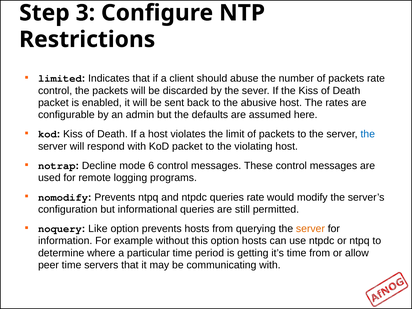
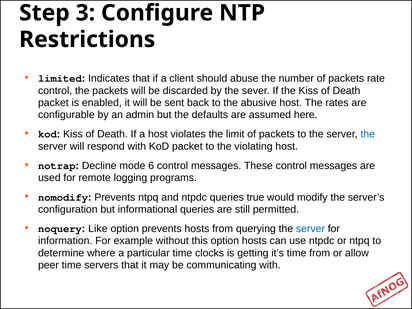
queries rate: rate -> true
server at (310, 229) colour: orange -> blue
period: period -> clocks
